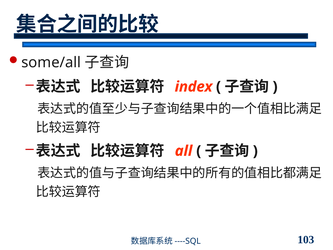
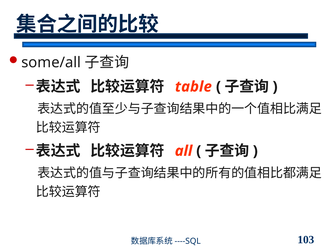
index: index -> table
